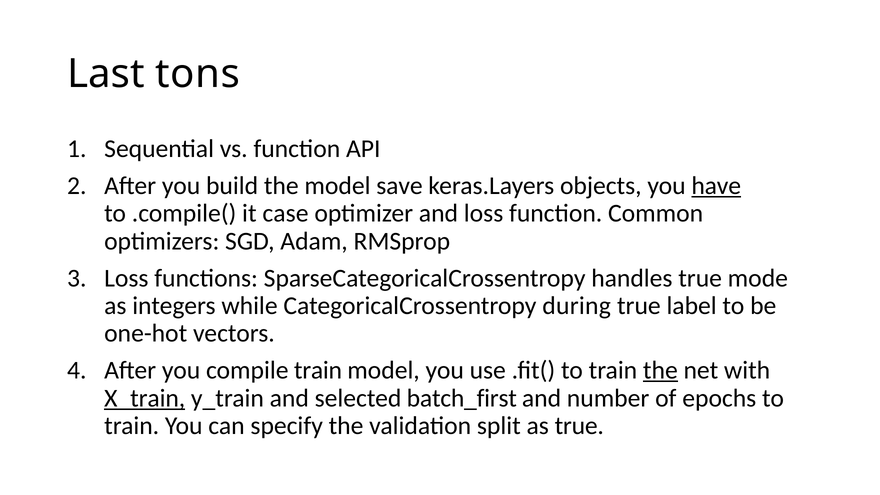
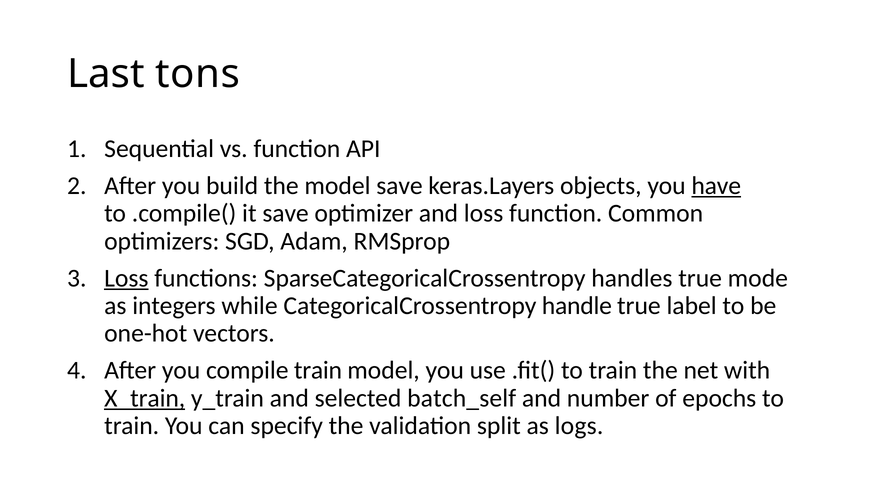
it case: case -> save
Loss at (126, 278) underline: none -> present
during: during -> handle
the at (660, 370) underline: present -> none
batch_first: batch_first -> batch_self
as true: true -> logs
